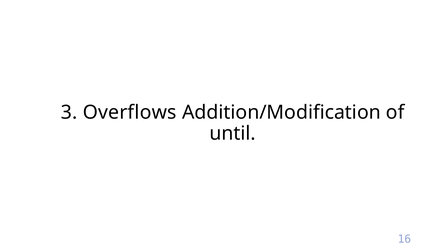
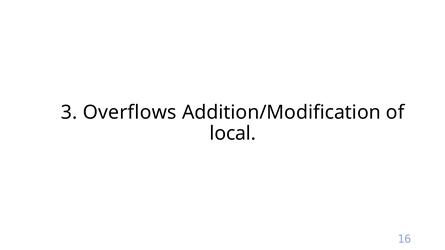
until: until -> local
